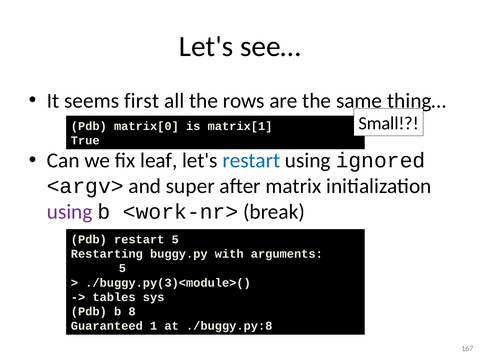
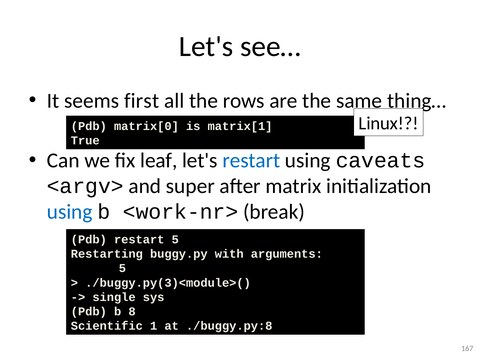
Small: Small -> Linux
ignored: ignored -> caveats
using at (70, 212) colour: purple -> blue
tables: tables -> single
Guaranteed: Guaranteed -> Scientific
